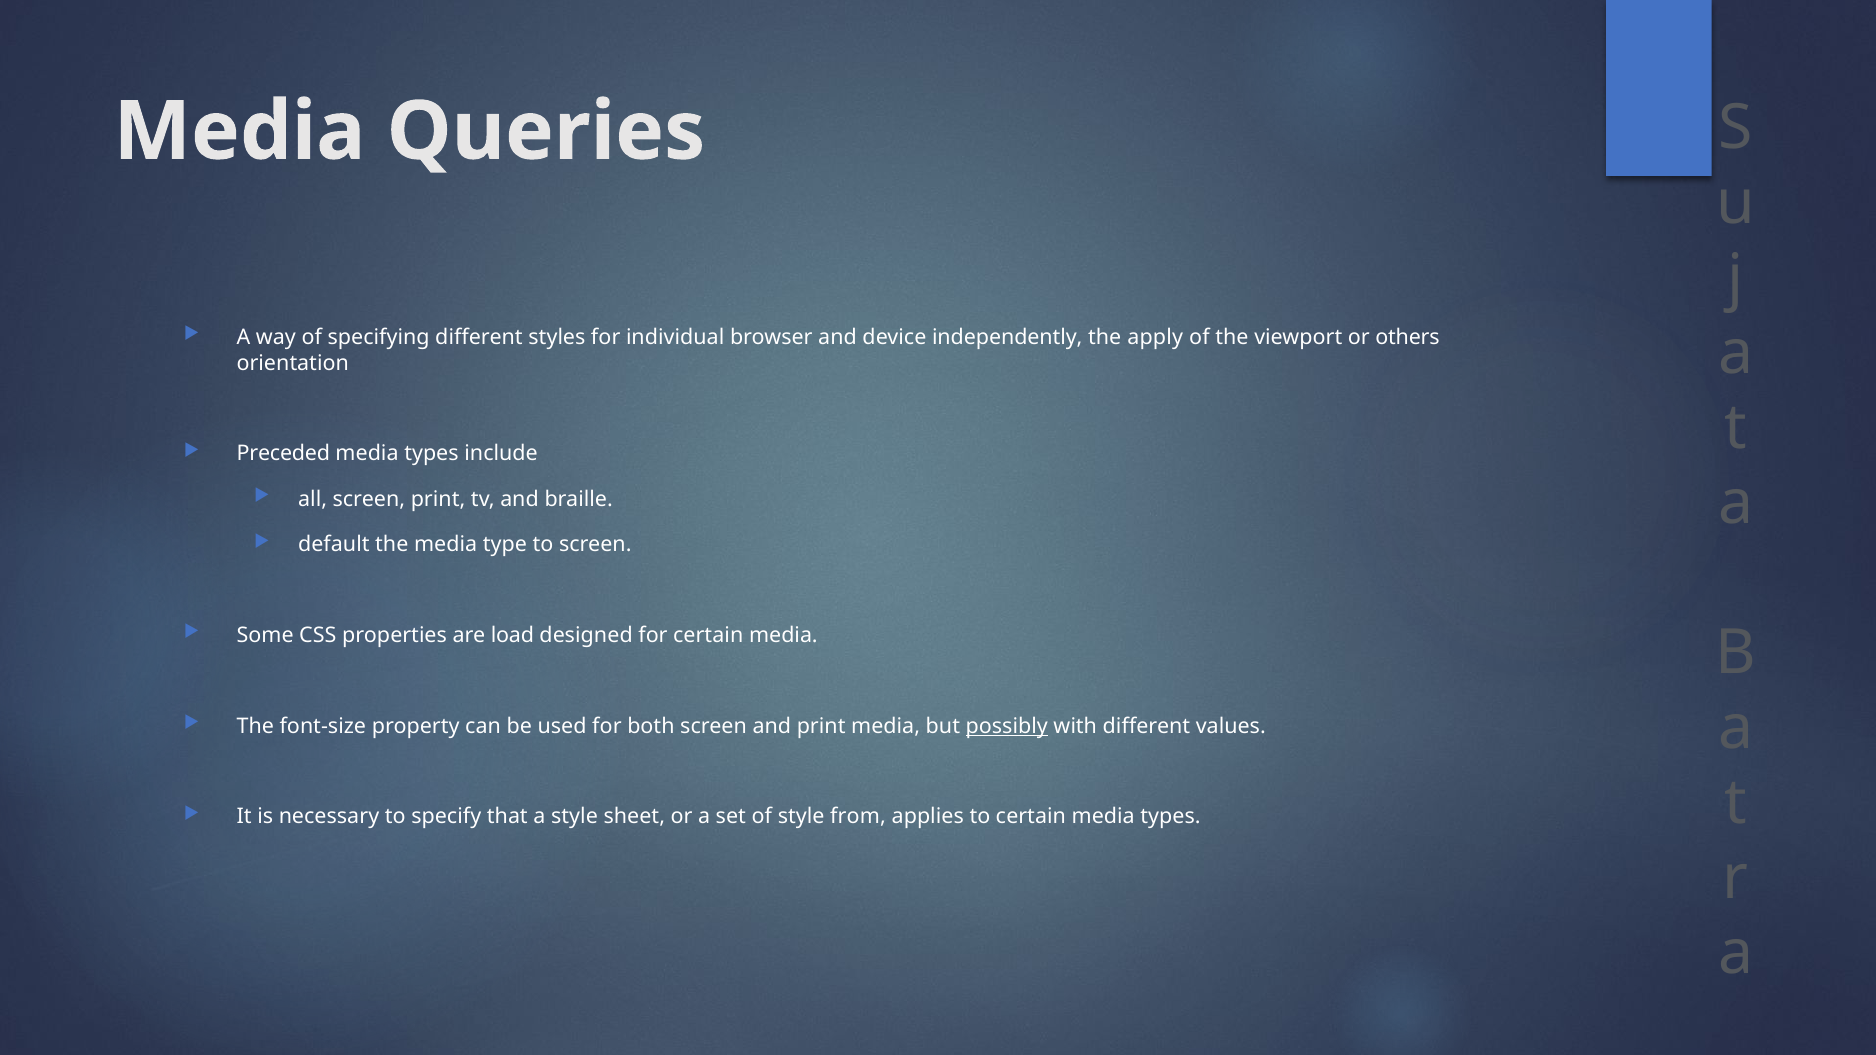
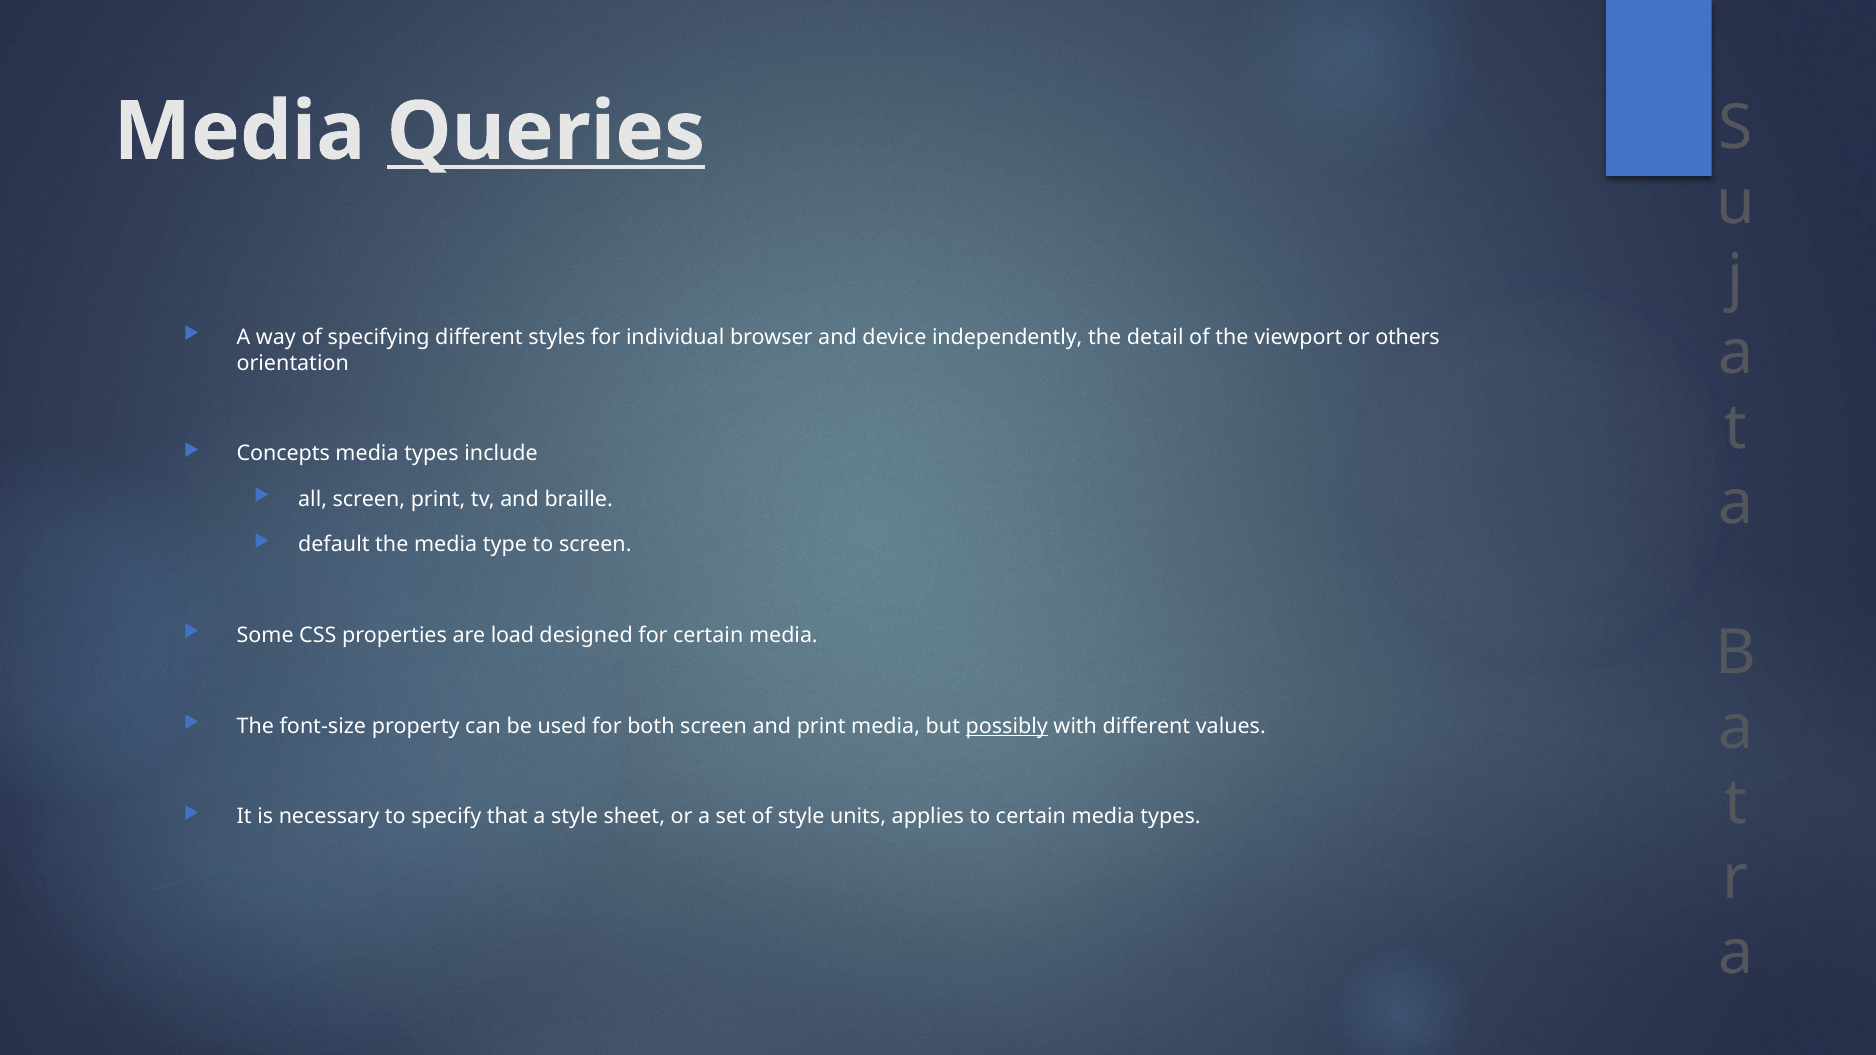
Queries underline: none -> present
apply: apply -> detail
Preceded: Preceded -> Concepts
from: from -> units
